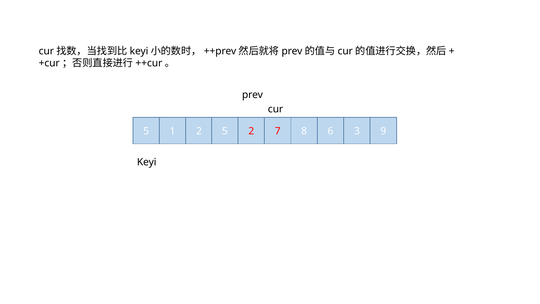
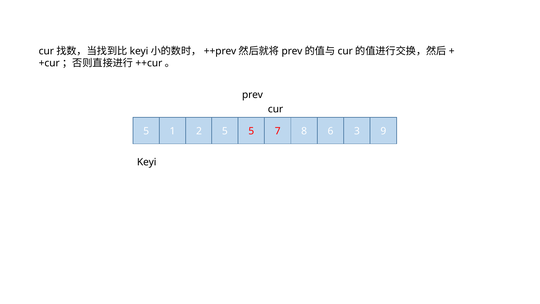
5 2: 2 -> 5
